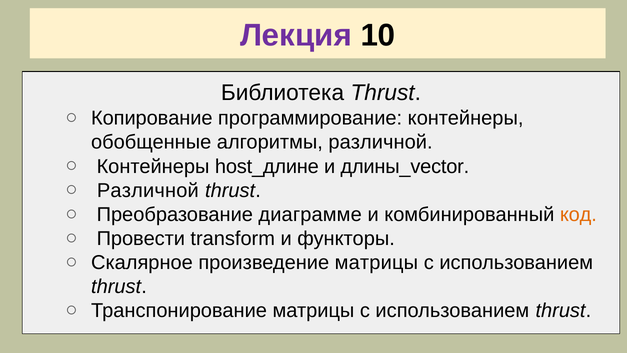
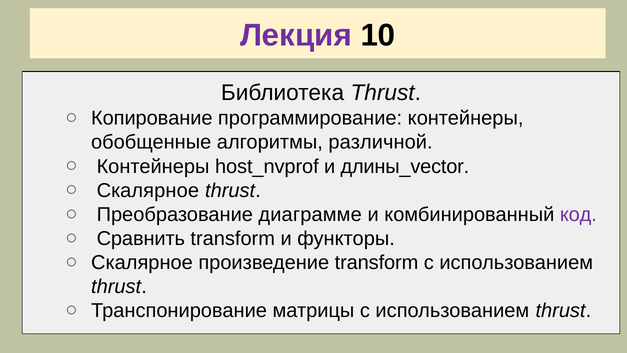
host_длине: host_длине -> host_nvprof
Различной at (148, 190): Различной -> Скалярное
код colour: orange -> purple
Провести: Провести -> Сравнить
произведение матрицы: матрицы -> transform
